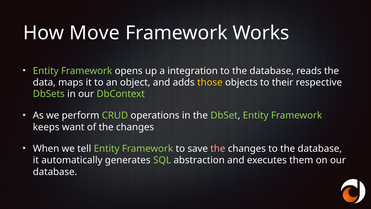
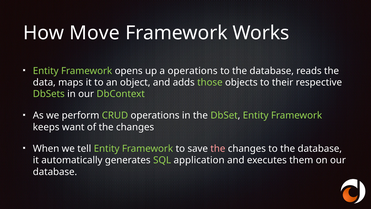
a integration: integration -> operations
those colour: yellow -> light green
abstraction: abstraction -> application
